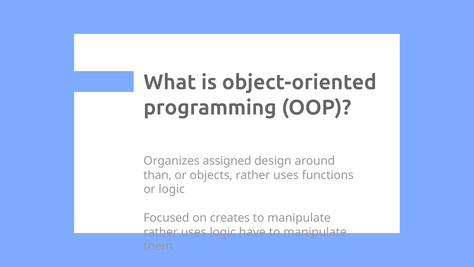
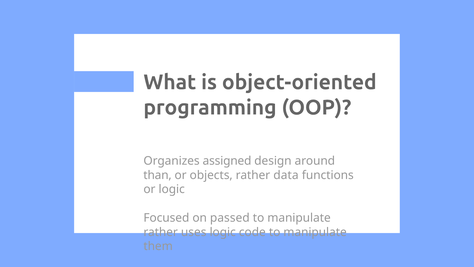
objects rather uses: uses -> data
creates: creates -> passed
have: have -> code
